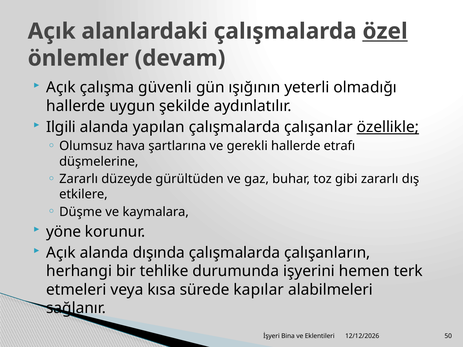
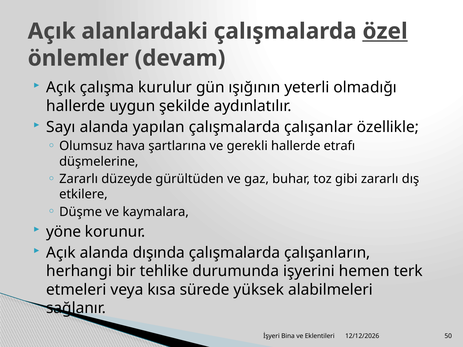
güvenli: güvenli -> kurulur
Ilgili: Ilgili -> Sayı
özellikle underline: present -> none
kapılar: kapılar -> yüksek
